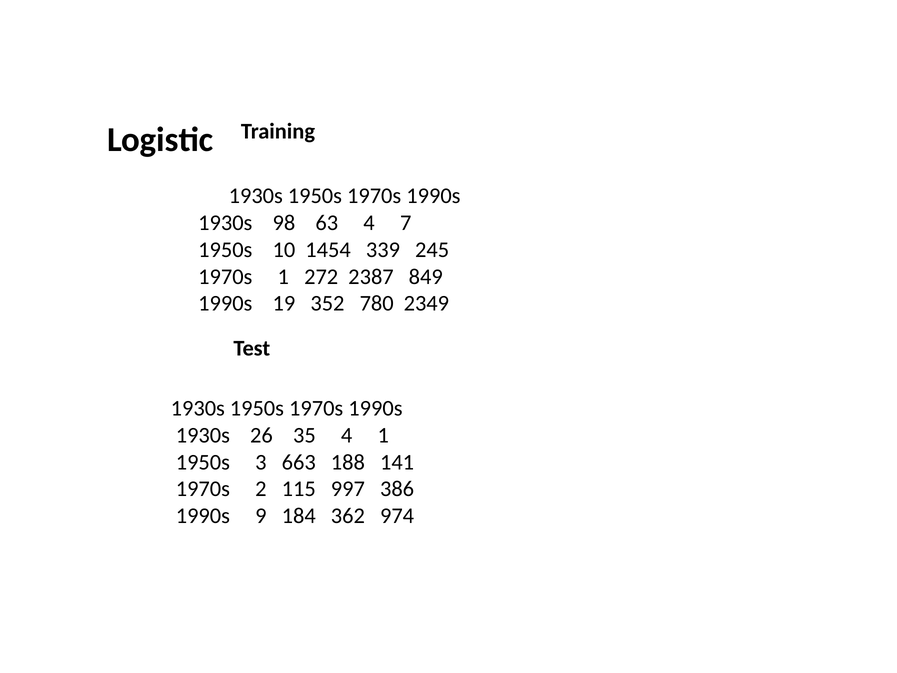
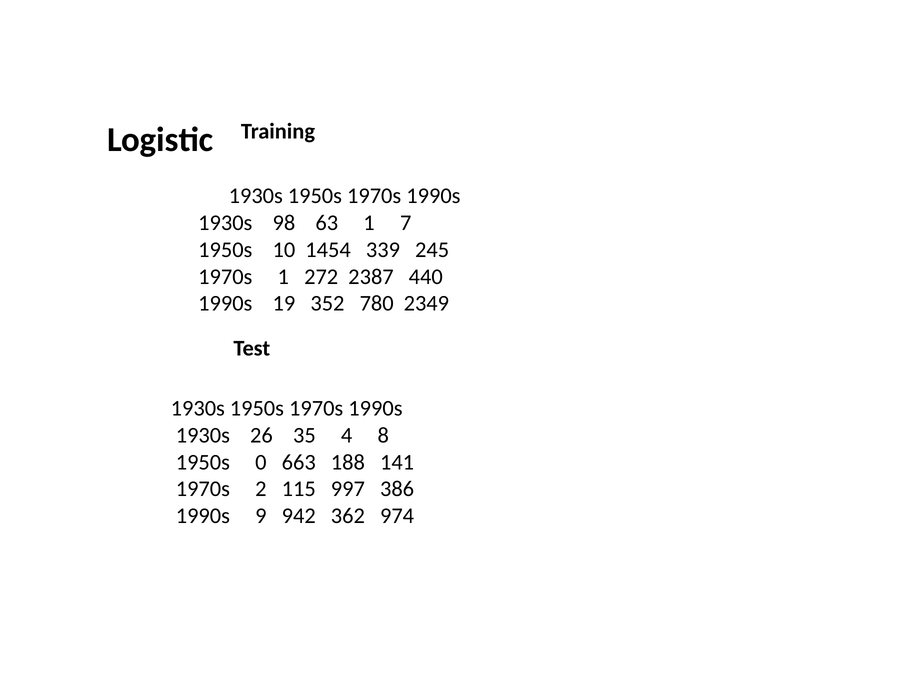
63 4: 4 -> 1
849: 849 -> 440
4 1: 1 -> 8
3: 3 -> 0
184: 184 -> 942
